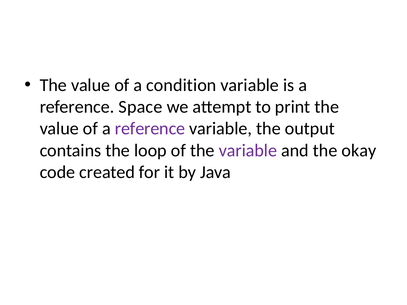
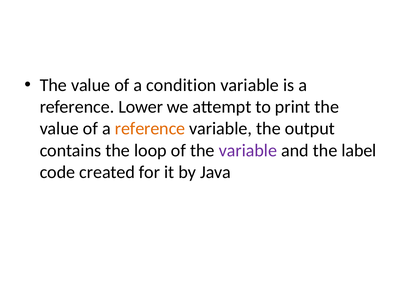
Space: Space -> Lower
reference at (150, 129) colour: purple -> orange
okay: okay -> label
